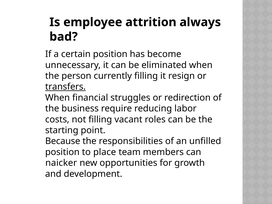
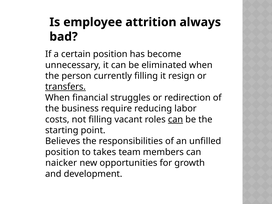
can at (175, 119) underline: none -> present
Because: Because -> Believes
place: place -> takes
